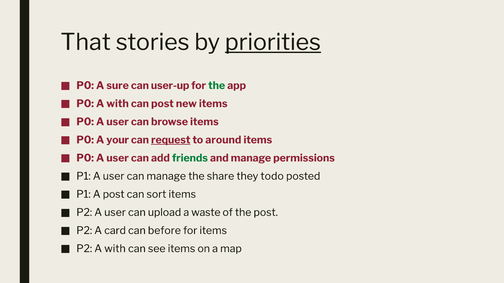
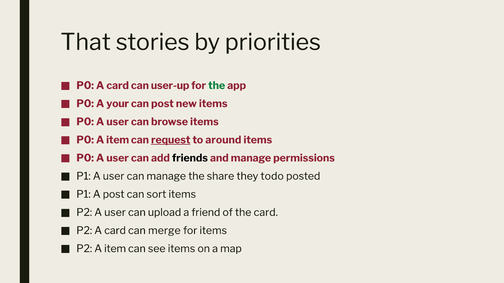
priorities underline: present -> none
P0 A sure: sure -> card
P0 A with: with -> your
P0 A your: your -> item
friends colour: green -> black
waste: waste -> friend
the post: post -> card
before: before -> merge
P2 A with: with -> item
